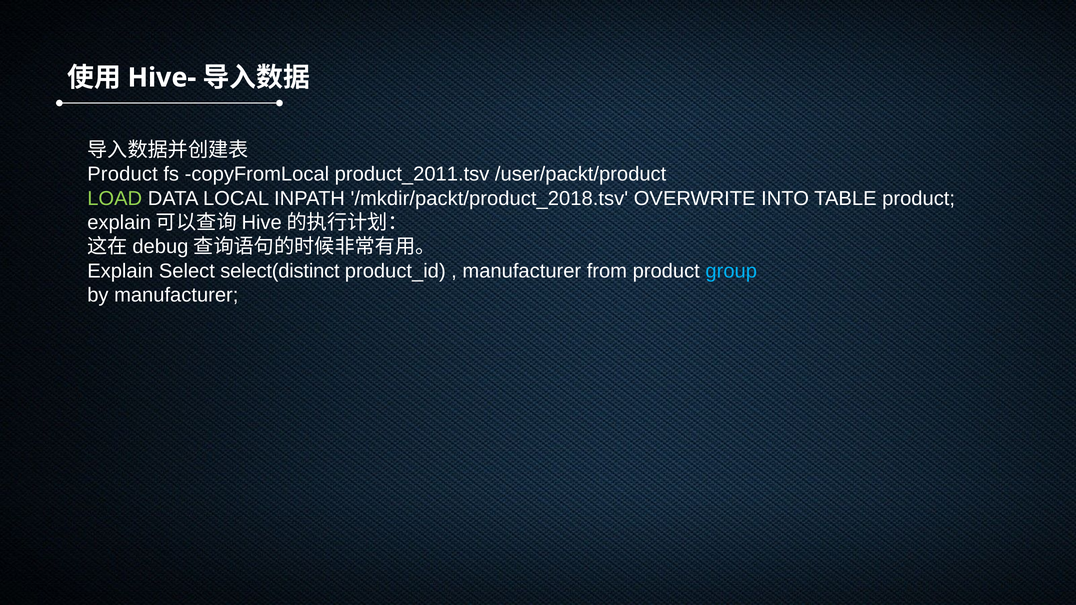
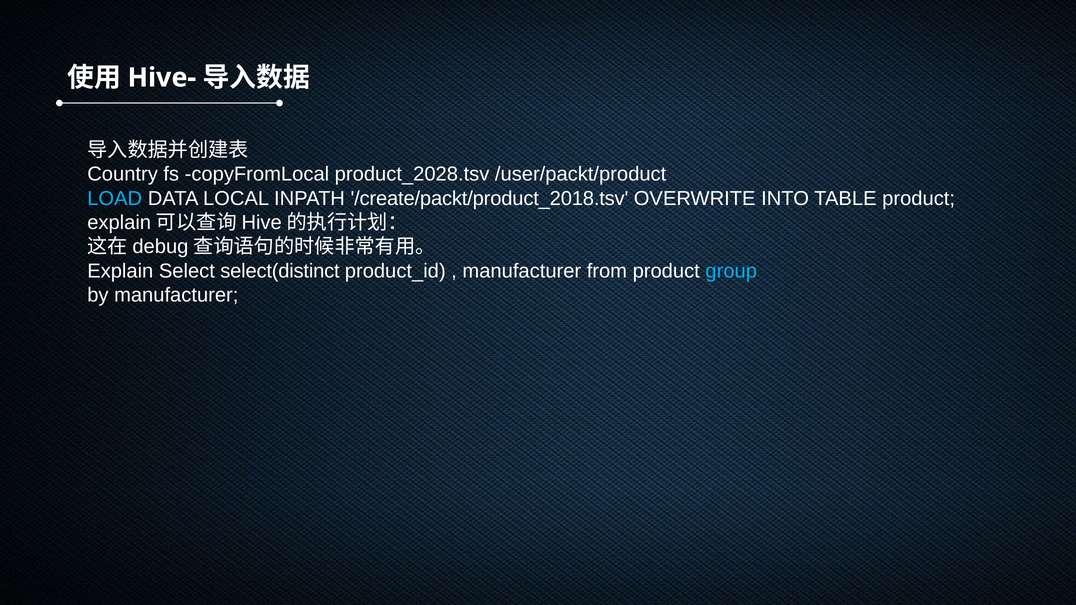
Product at (123, 174): Product -> Country
product_2011.tsv: product_2011.tsv -> product_2028.tsv
LOAD colour: light green -> light blue
/mkdir/packt/product_2018.tsv: /mkdir/packt/product_2018.tsv -> /create/packt/product_2018.tsv
